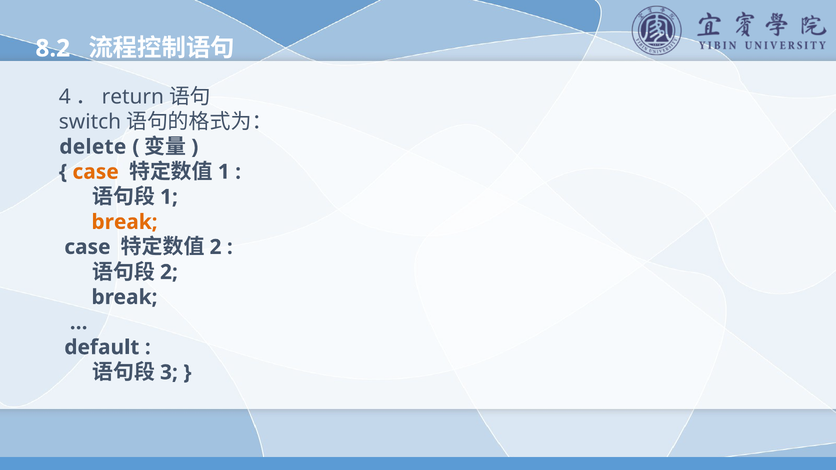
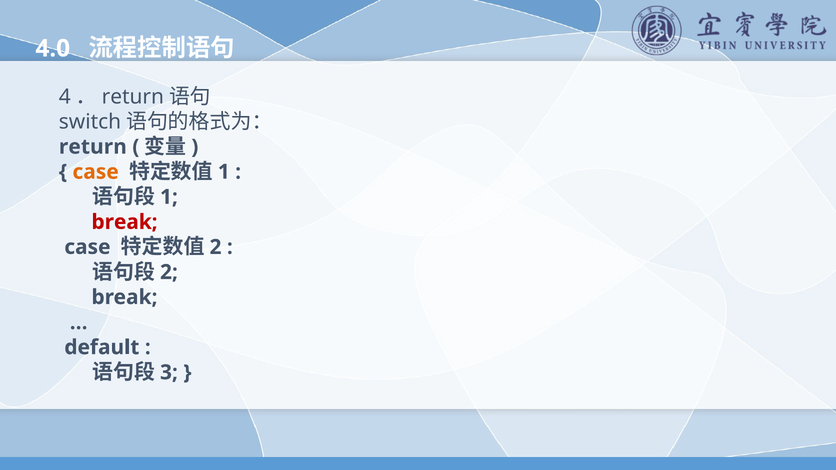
8.2: 8.2 -> 4.0
delete at (93, 147): delete -> return
break at (125, 222) colour: orange -> red
